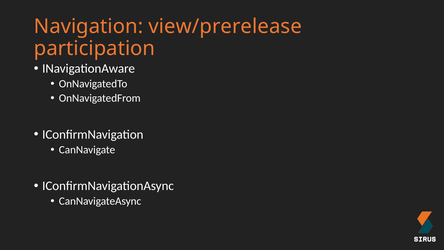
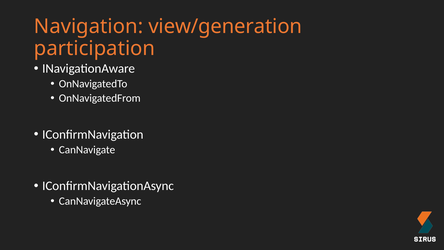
view/prerelease: view/prerelease -> view/generation
